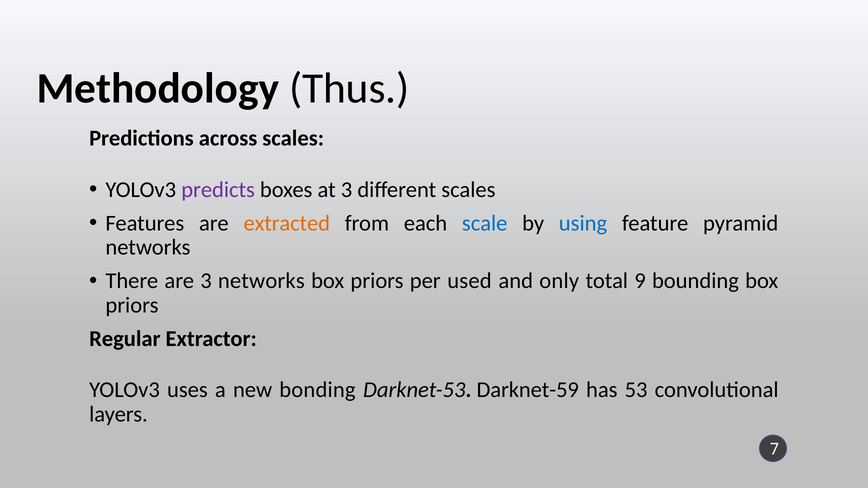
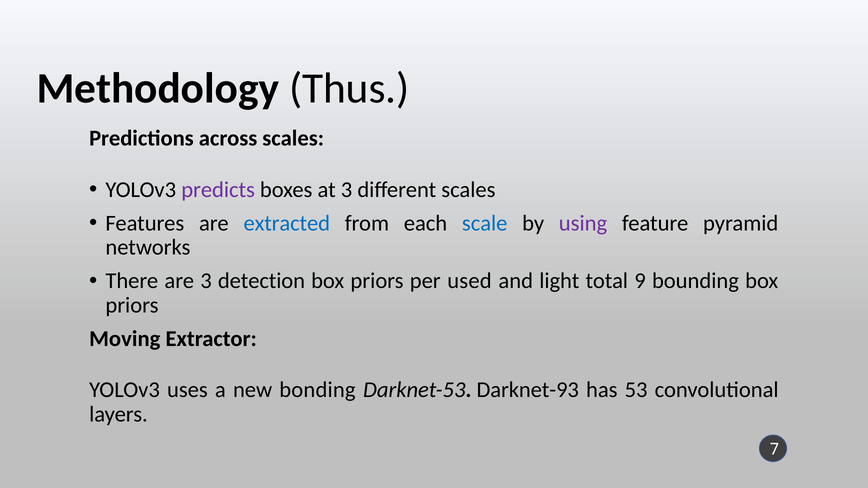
extracted colour: orange -> blue
using colour: blue -> purple
3 networks: networks -> detection
only: only -> light
Regular: Regular -> Moving
Darknet-59: Darknet-59 -> Darknet-93
